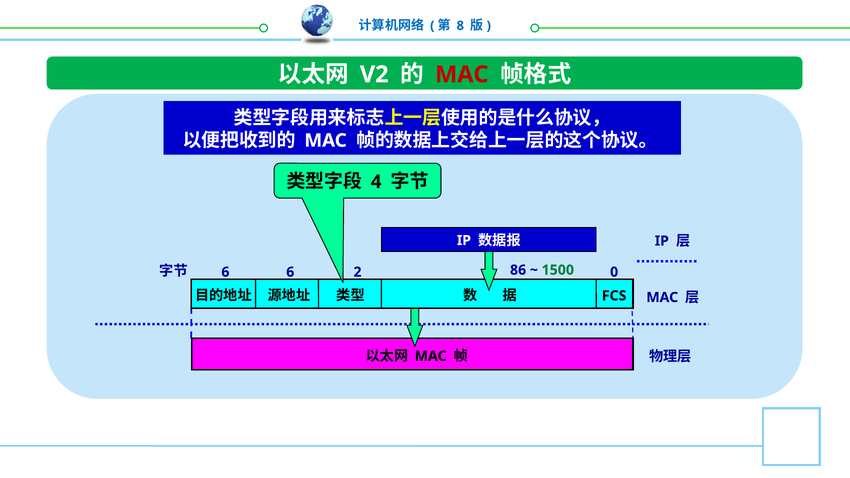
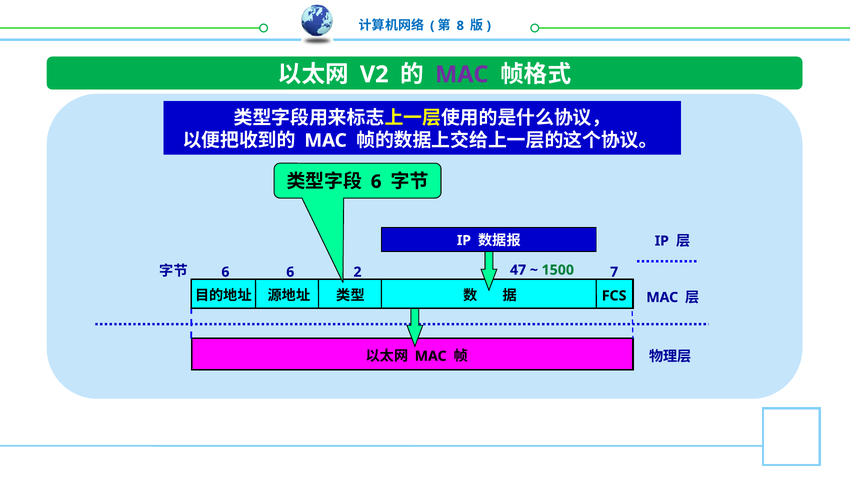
MAC at (462, 74) colour: red -> purple
4 at (376, 182): 4 -> 6
86: 86 -> 47
0: 0 -> 7
